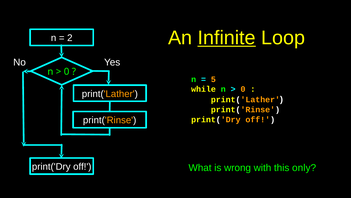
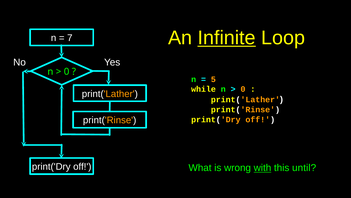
2: 2 -> 7
with underline: none -> present
only: only -> until
